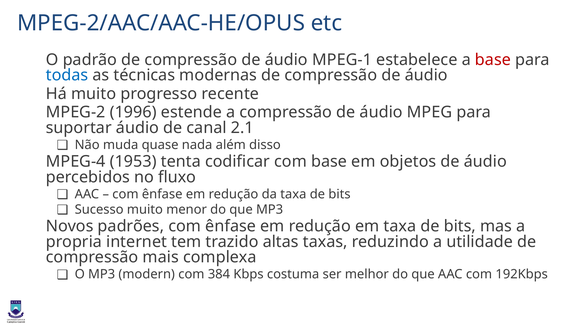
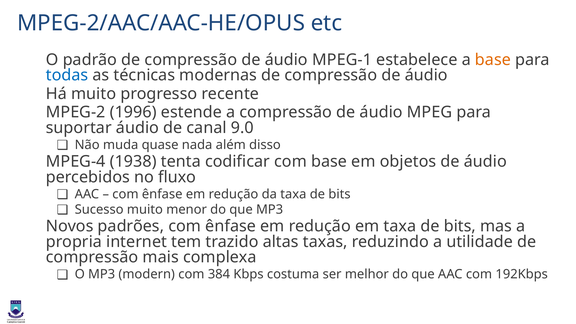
base at (493, 60) colour: red -> orange
2.1: 2.1 -> 9.0
1953: 1953 -> 1938
